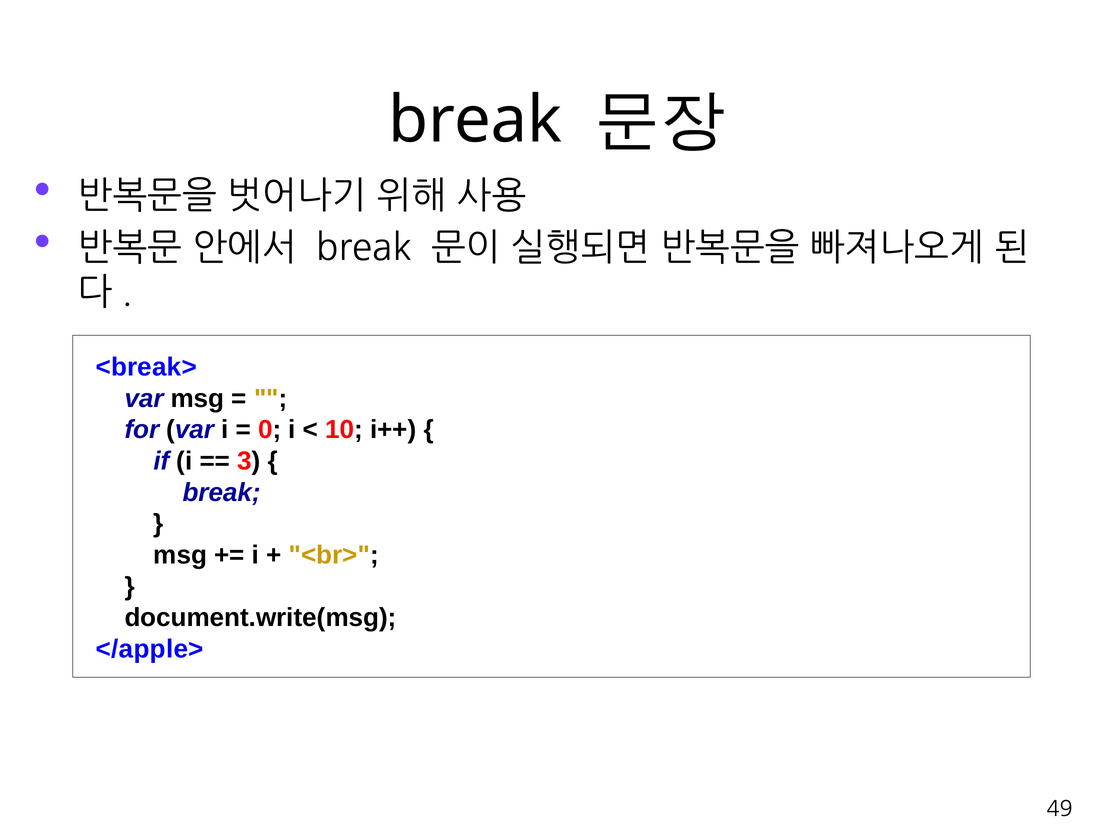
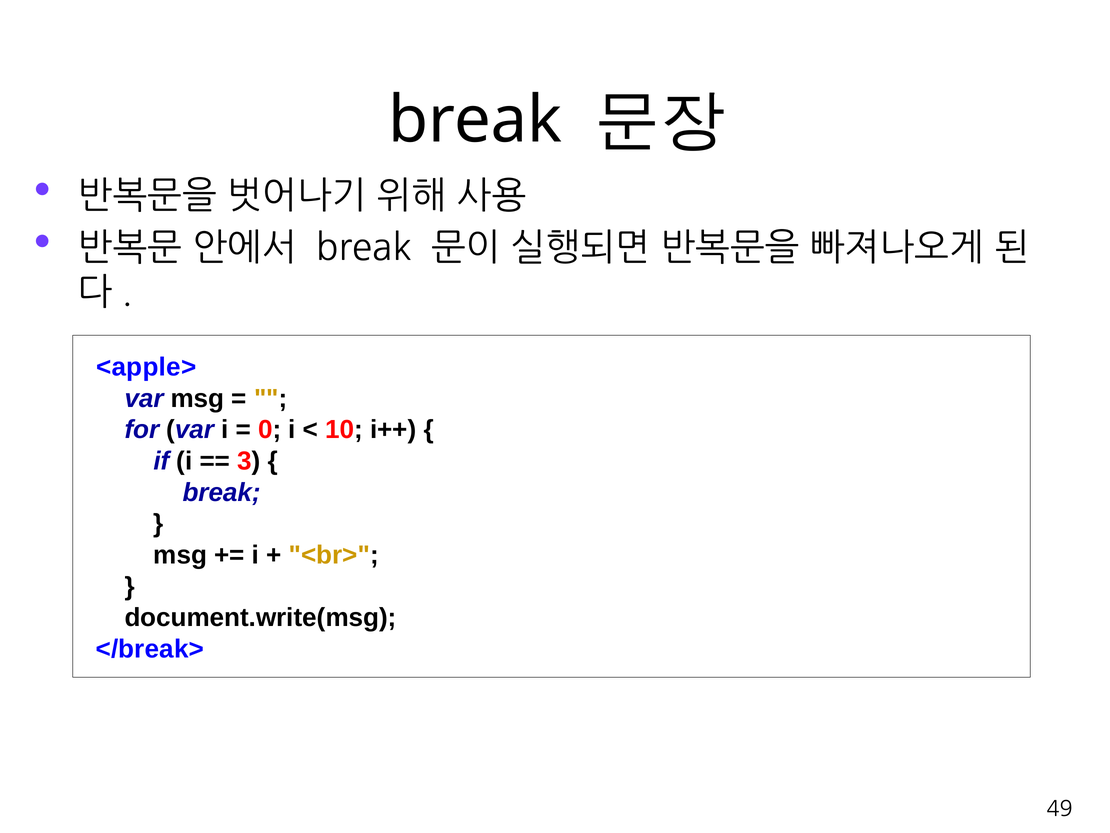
<break>: <break> -> <apple>
</apple>: </apple> -> </break>
